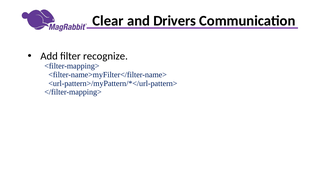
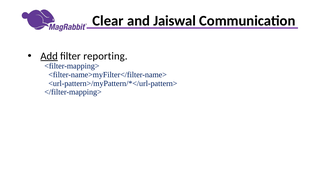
Drivers: Drivers -> Jaiswal
Add underline: none -> present
recognize: recognize -> reporting
